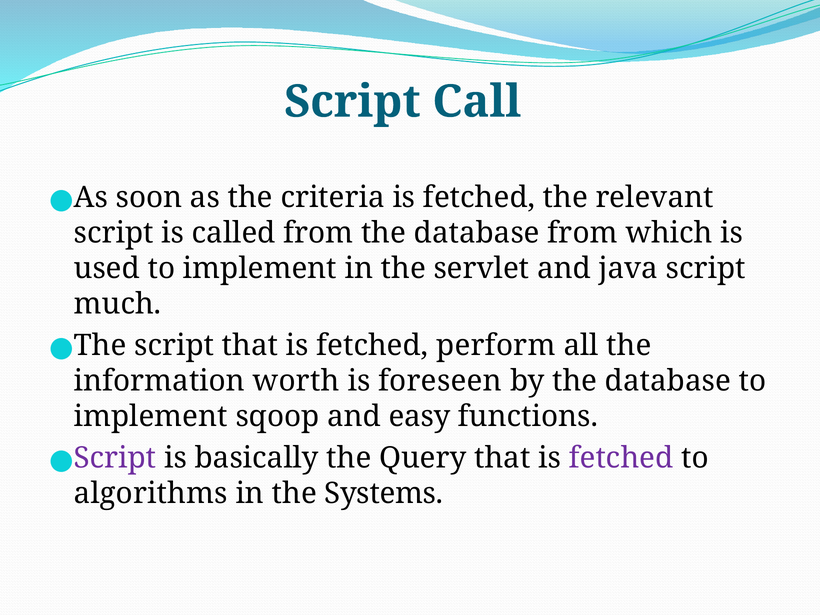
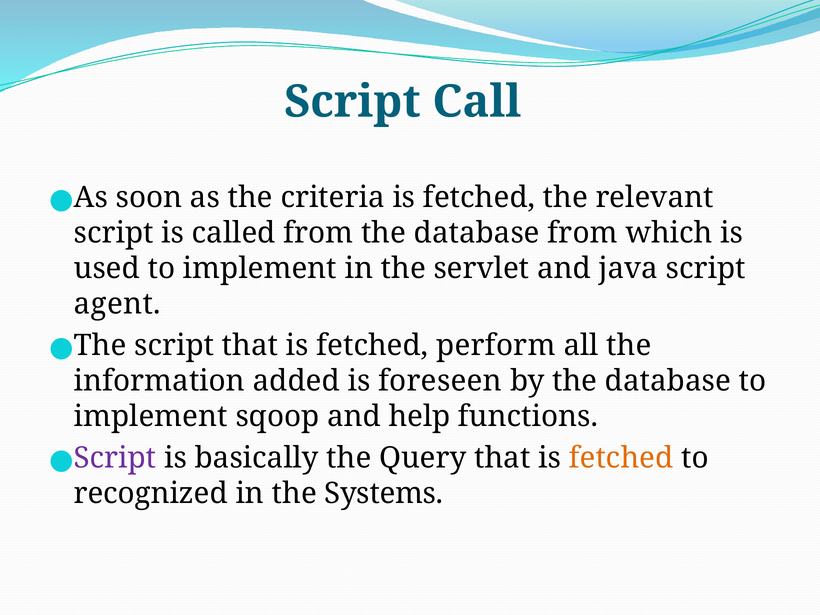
much: much -> agent
worth: worth -> added
easy: easy -> help
fetched at (621, 458) colour: purple -> orange
algorithms: algorithms -> recognized
